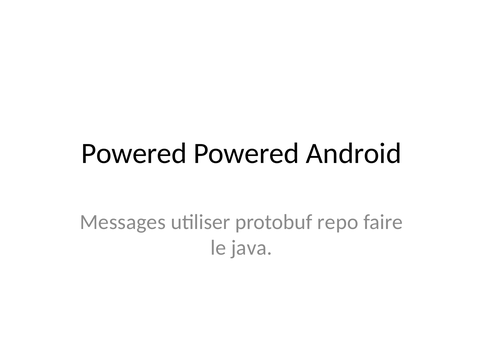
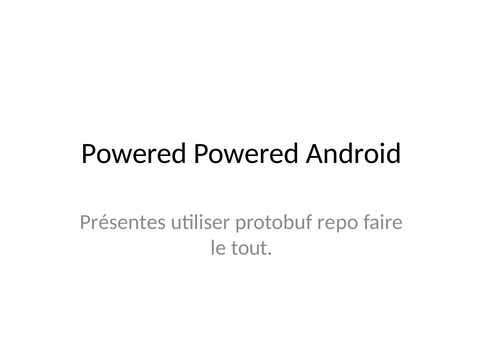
Messages: Messages -> Présentes
java: java -> tout
